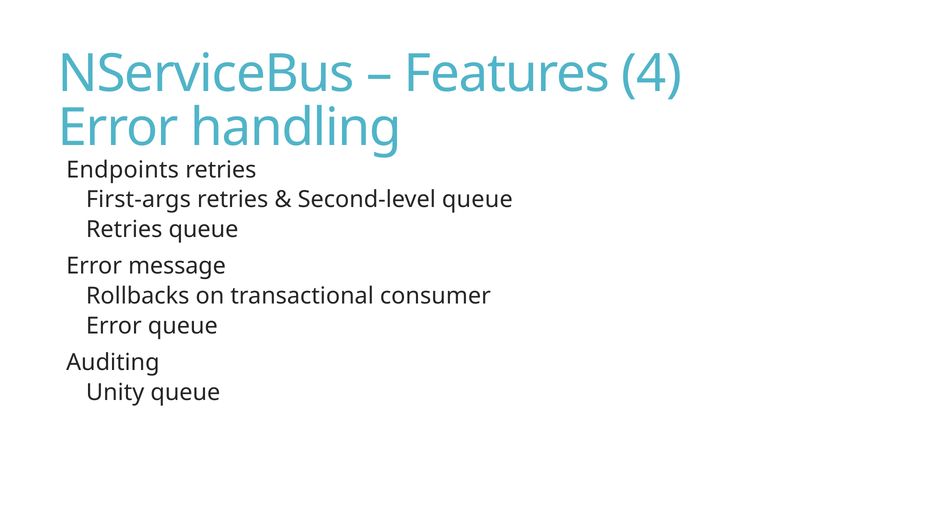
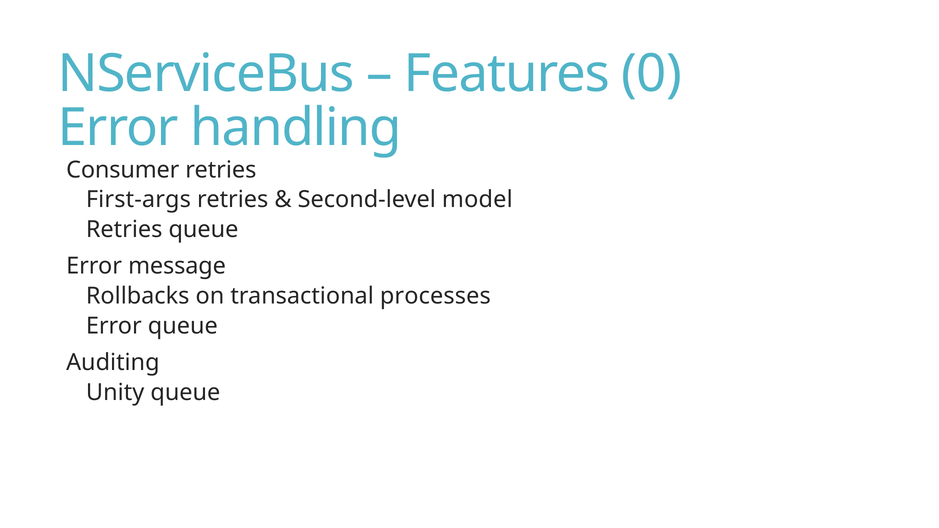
4: 4 -> 0
Endpoints: Endpoints -> Consumer
Second-level queue: queue -> model
consumer: consumer -> processes
